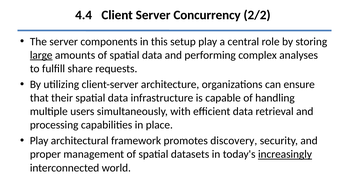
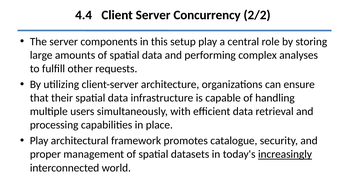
large underline: present -> none
share: share -> other
discovery: discovery -> catalogue
